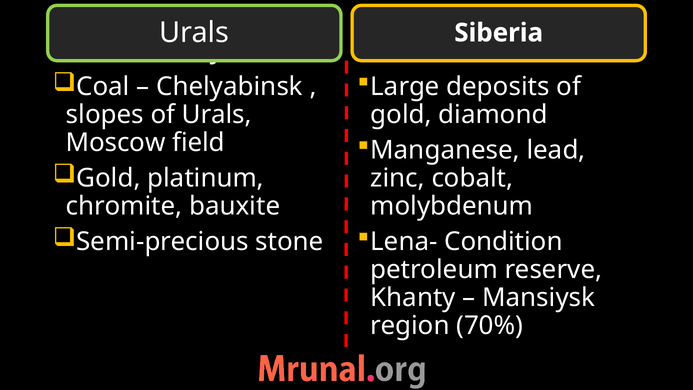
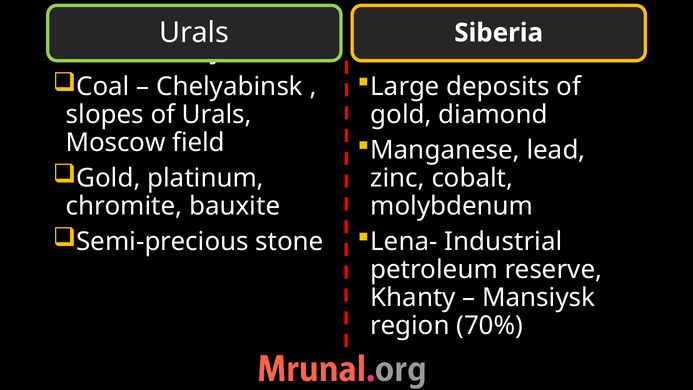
Condition: Condition -> Industrial
